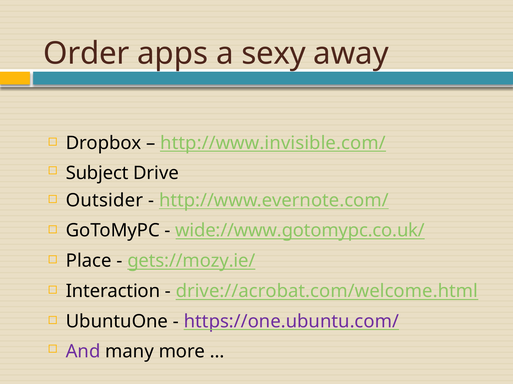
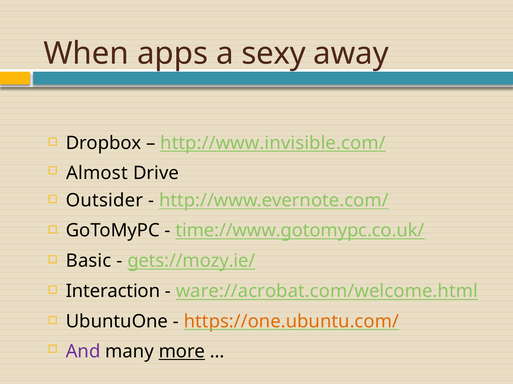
Order: Order -> When
Subject: Subject -> Almost
wide://www.gotomypc.co.uk/: wide://www.gotomypc.co.uk/ -> time://www.gotomypc.co.uk/
Place: Place -> Basic
drive://acrobat.com/welcome.html: drive://acrobat.com/welcome.html -> ware://acrobat.com/welcome.html
https://one.ubuntu.com/ colour: purple -> orange
more underline: none -> present
